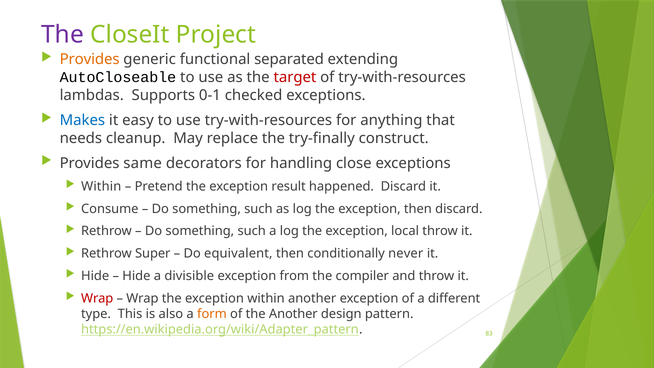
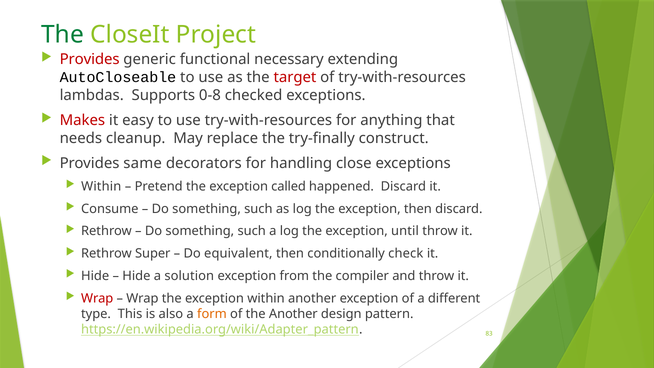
The at (63, 35) colour: purple -> green
Provides at (90, 59) colour: orange -> red
separated: separated -> necessary
0-1: 0-1 -> 0-8
Makes colour: blue -> red
result: result -> called
local: local -> until
never: never -> check
divisible: divisible -> solution
